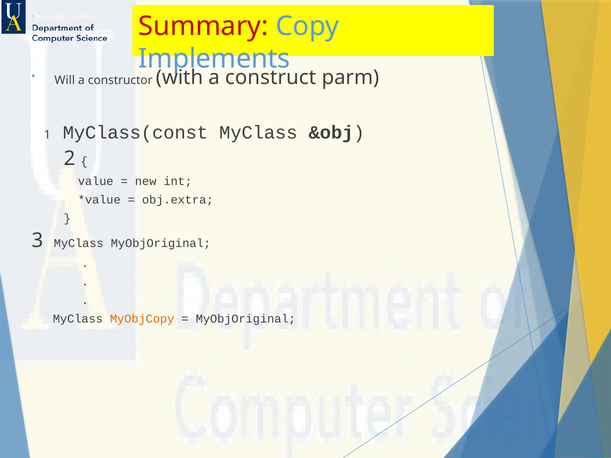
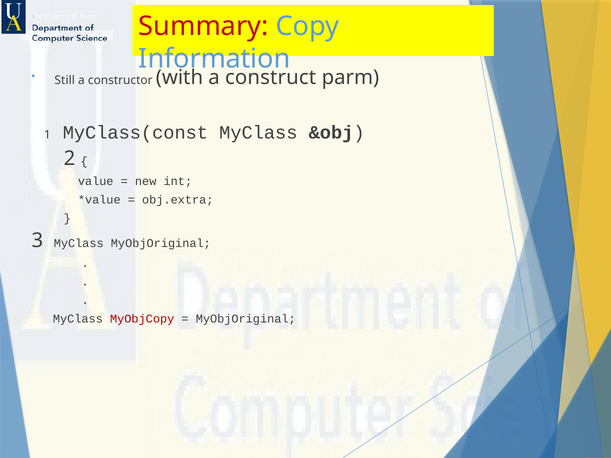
Implements: Implements -> Information
Will: Will -> Still
MyObjCopy colour: orange -> red
